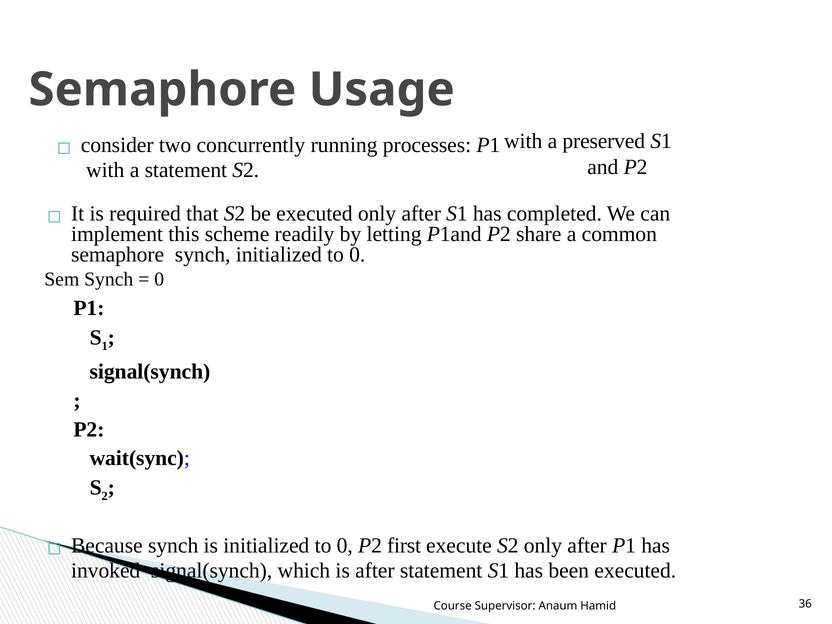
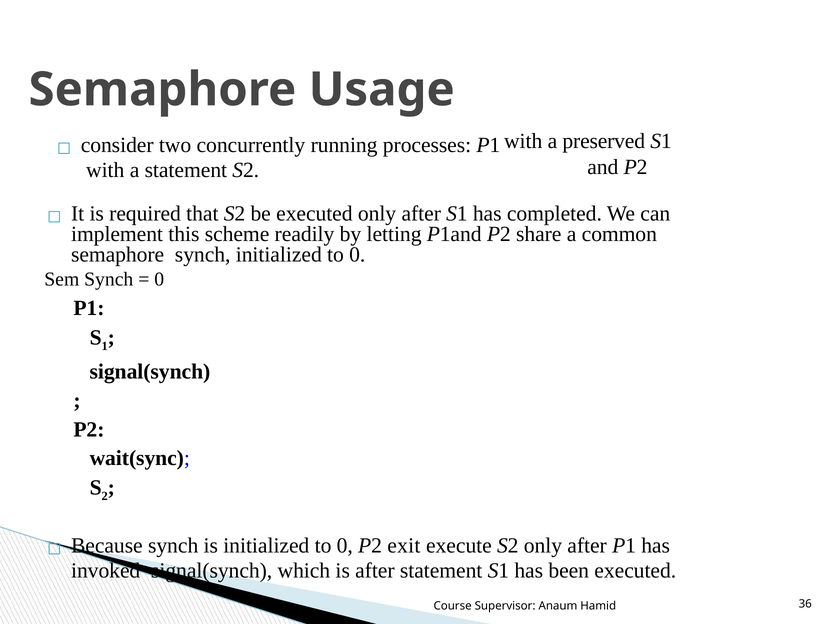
first: first -> exit
